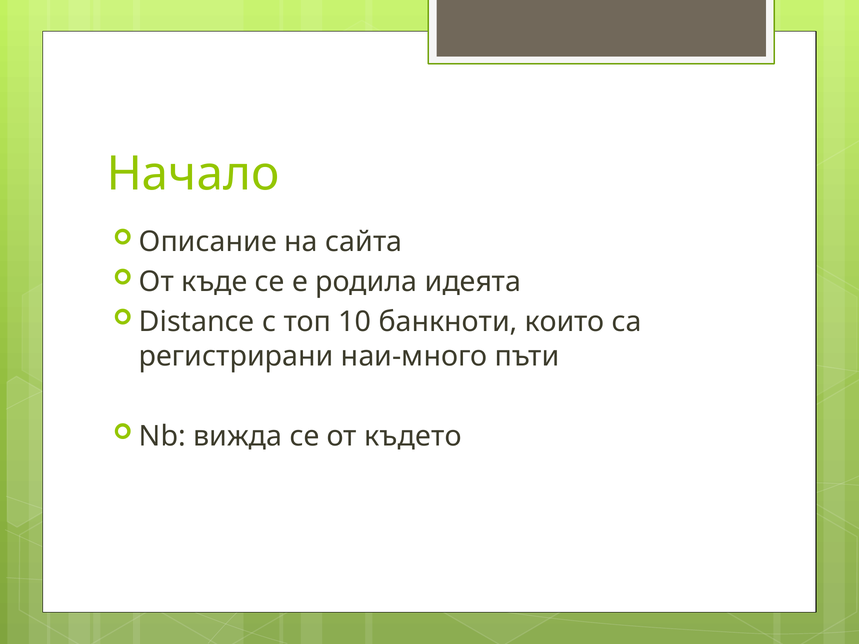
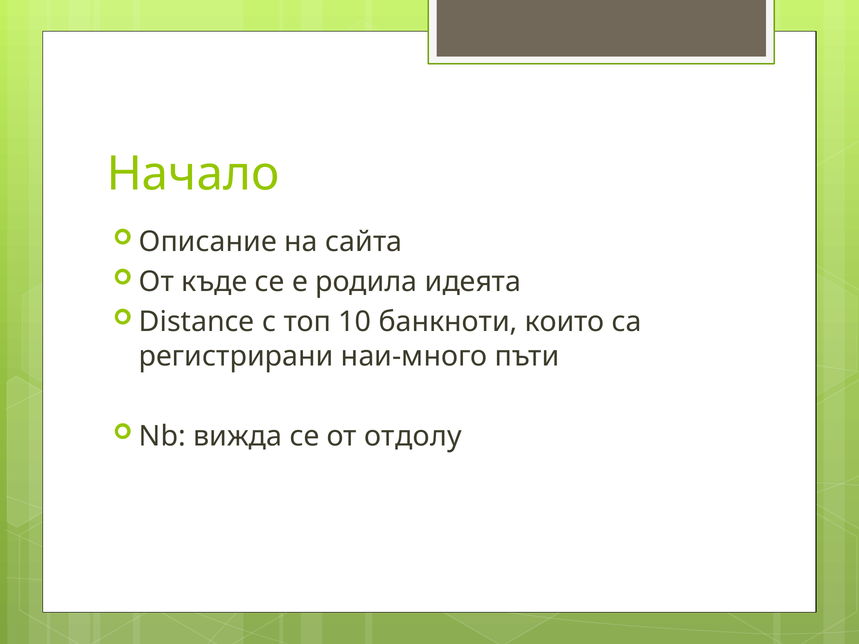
където: където -> отдолу
